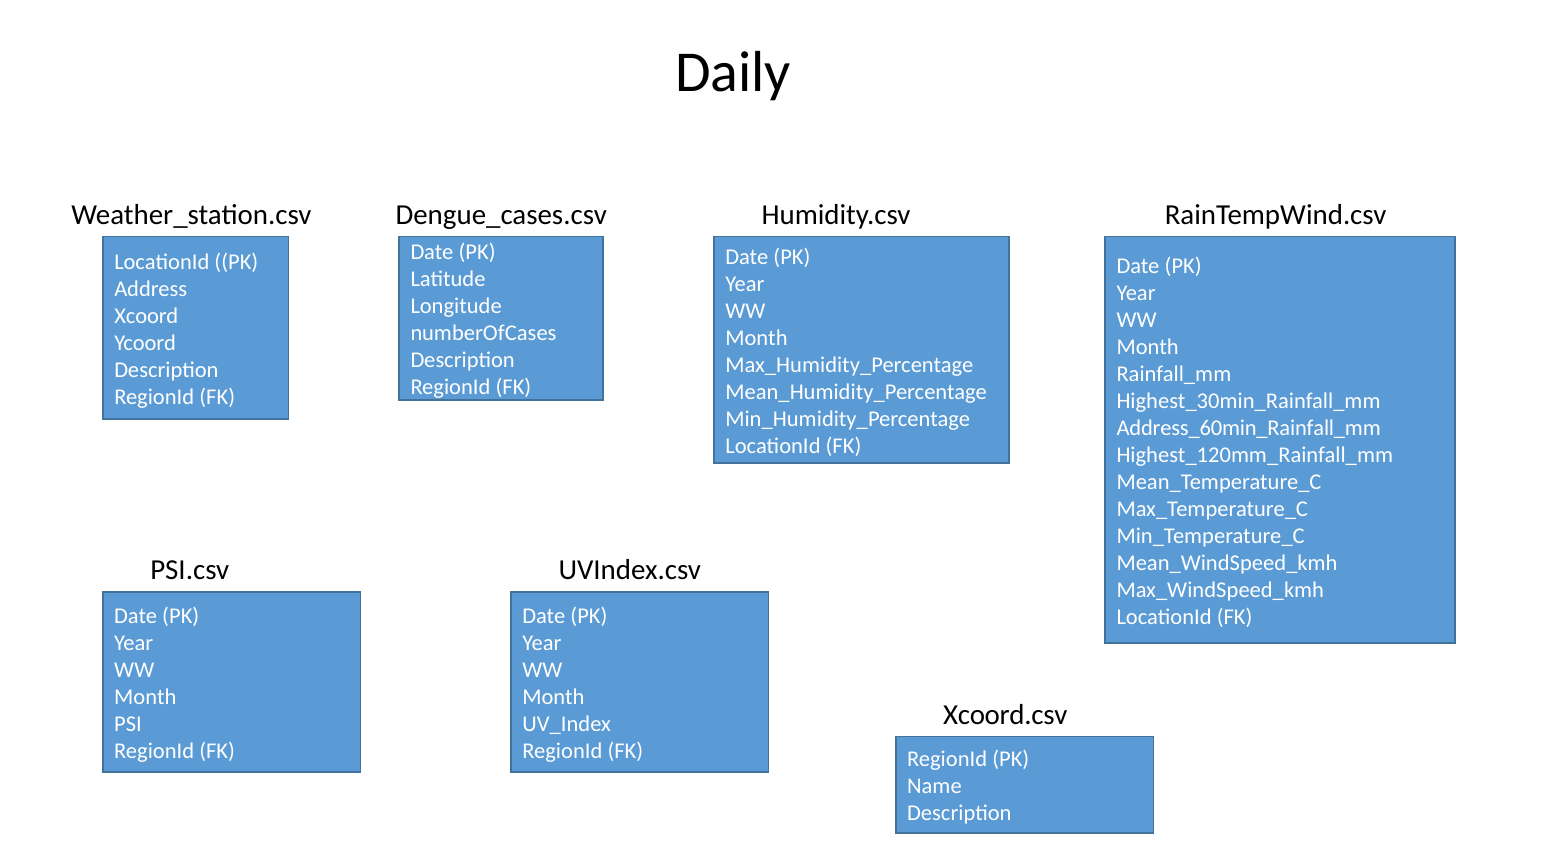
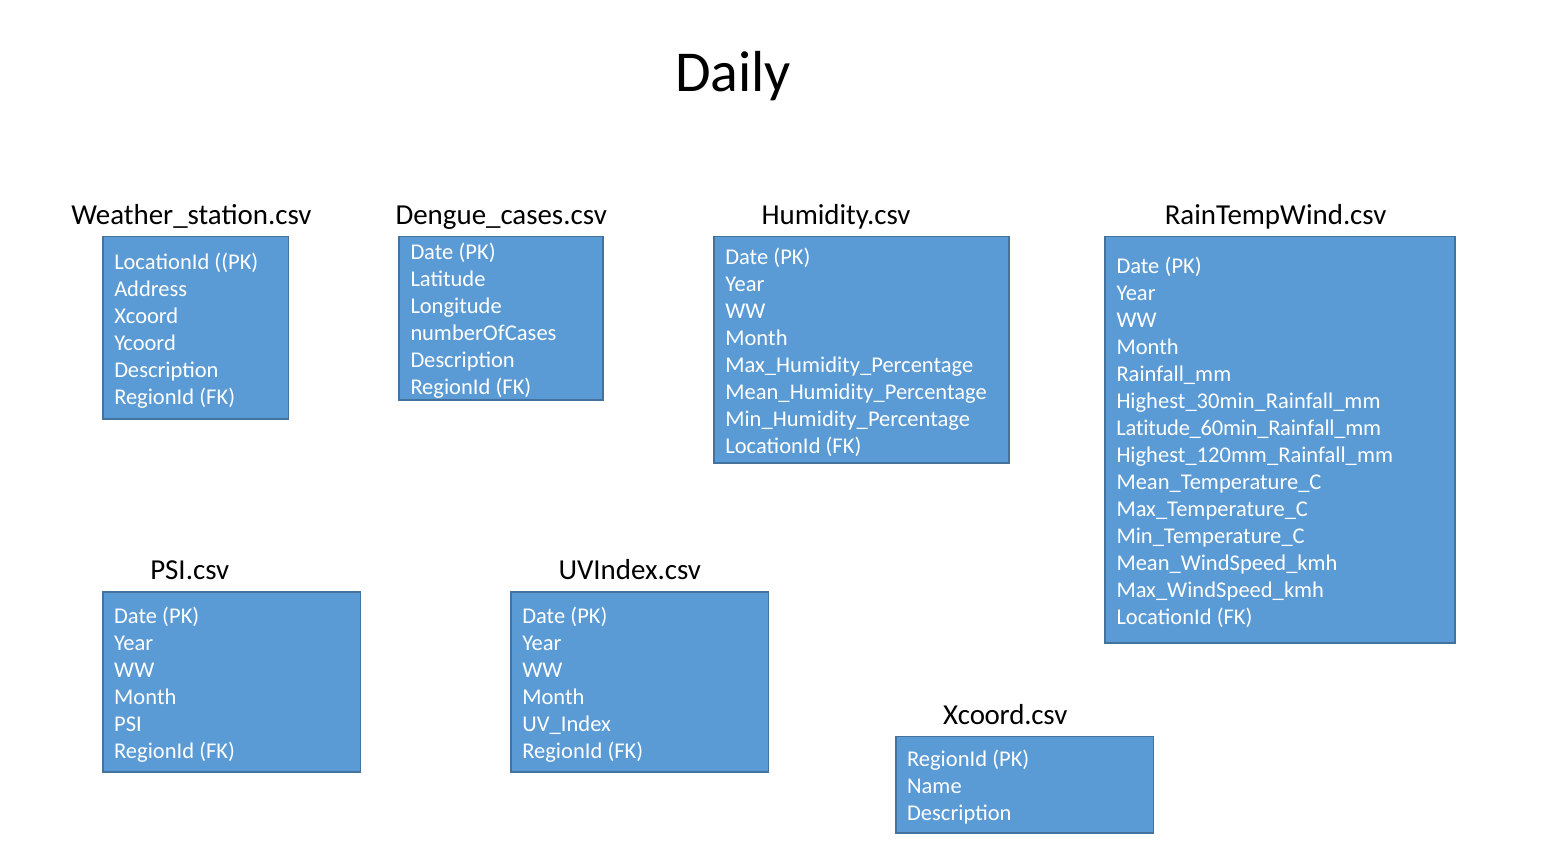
Address_60min_Rainfall_mm: Address_60min_Rainfall_mm -> Latitude_60min_Rainfall_mm
